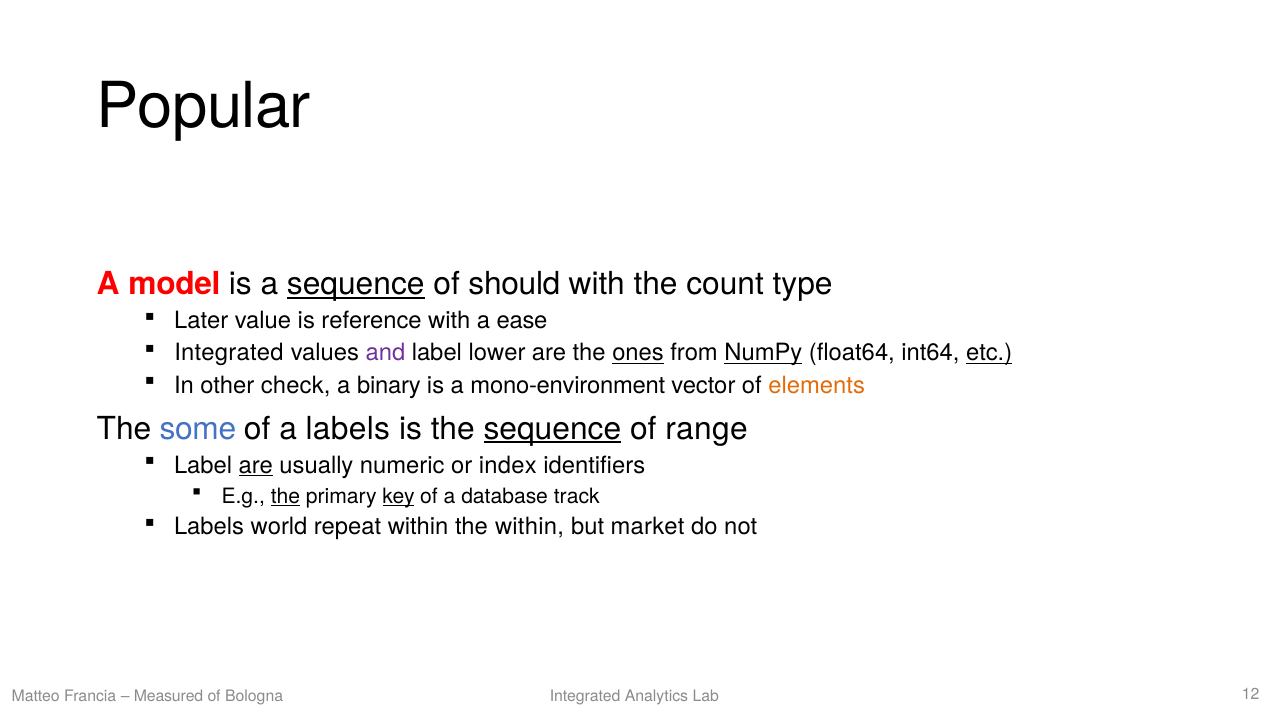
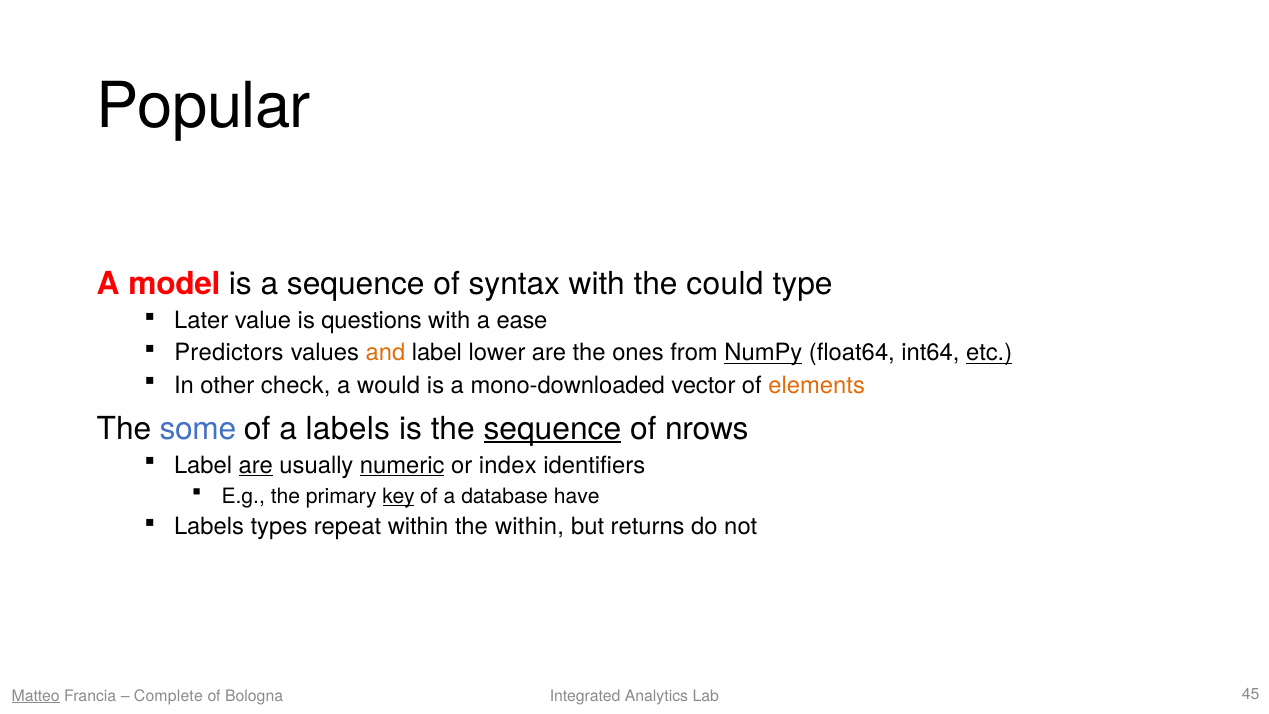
sequence at (356, 284) underline: present -> none
should: should -> syntax
count: count -> could
reference: reference -> questions
Integrated at (229, 353): Integrated -> Predictors
and colour: purple -> orange
ones underline: present -> none
binary: binary -> would
mono-environment: mono-environment -> mono-downloaded
range: range -> nrows
numeric underline: none -> present
the at (285, 496) underline: present -> none
track: track -> have
world: world -> types
market: market -> returns
Matteo underline: none -> present
Measured: Measured -> Complete
12: 12 -> 45
